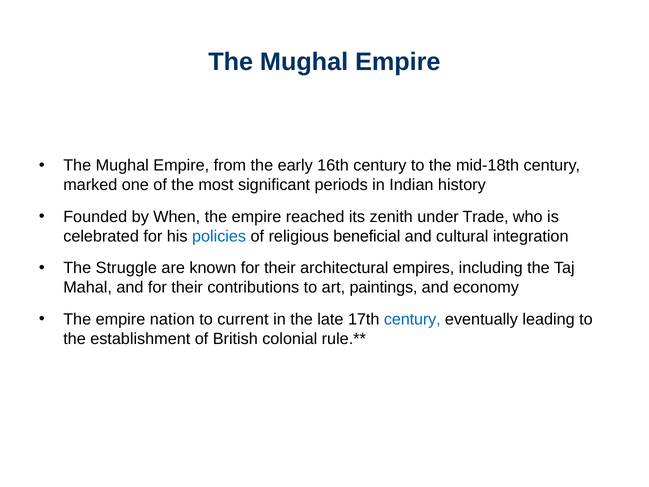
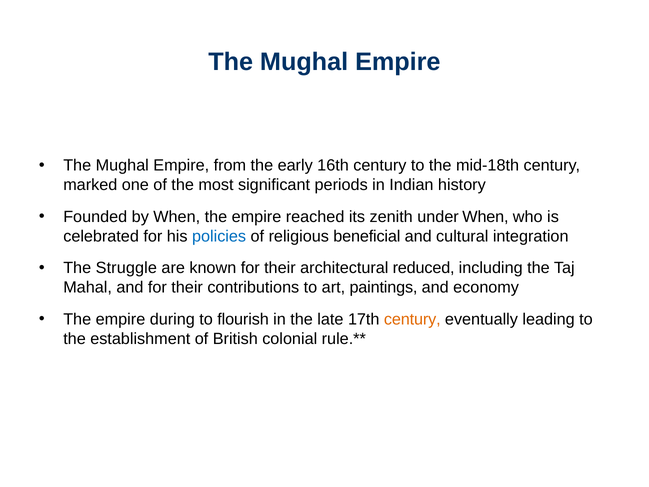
under Trade: Trade -> When
empires: empires -> reduced
nation: nation -> during
current: current -> flourish
century at (412, 319) colour: blue -> orange
